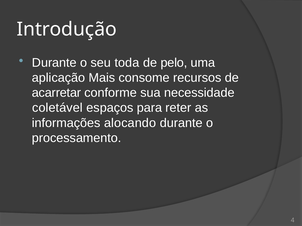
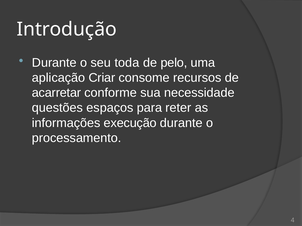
Mais: Mais -> Criar
coletável: coletável -> questões
alocando: alocando -> execução
